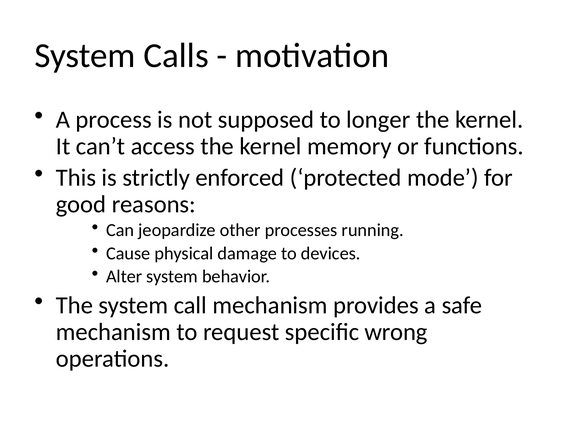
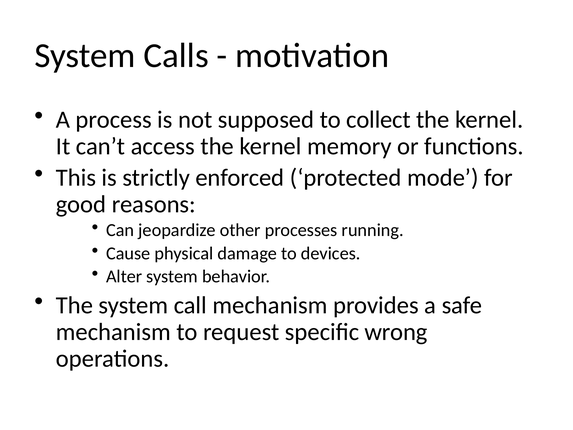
longer: longer -> collect
